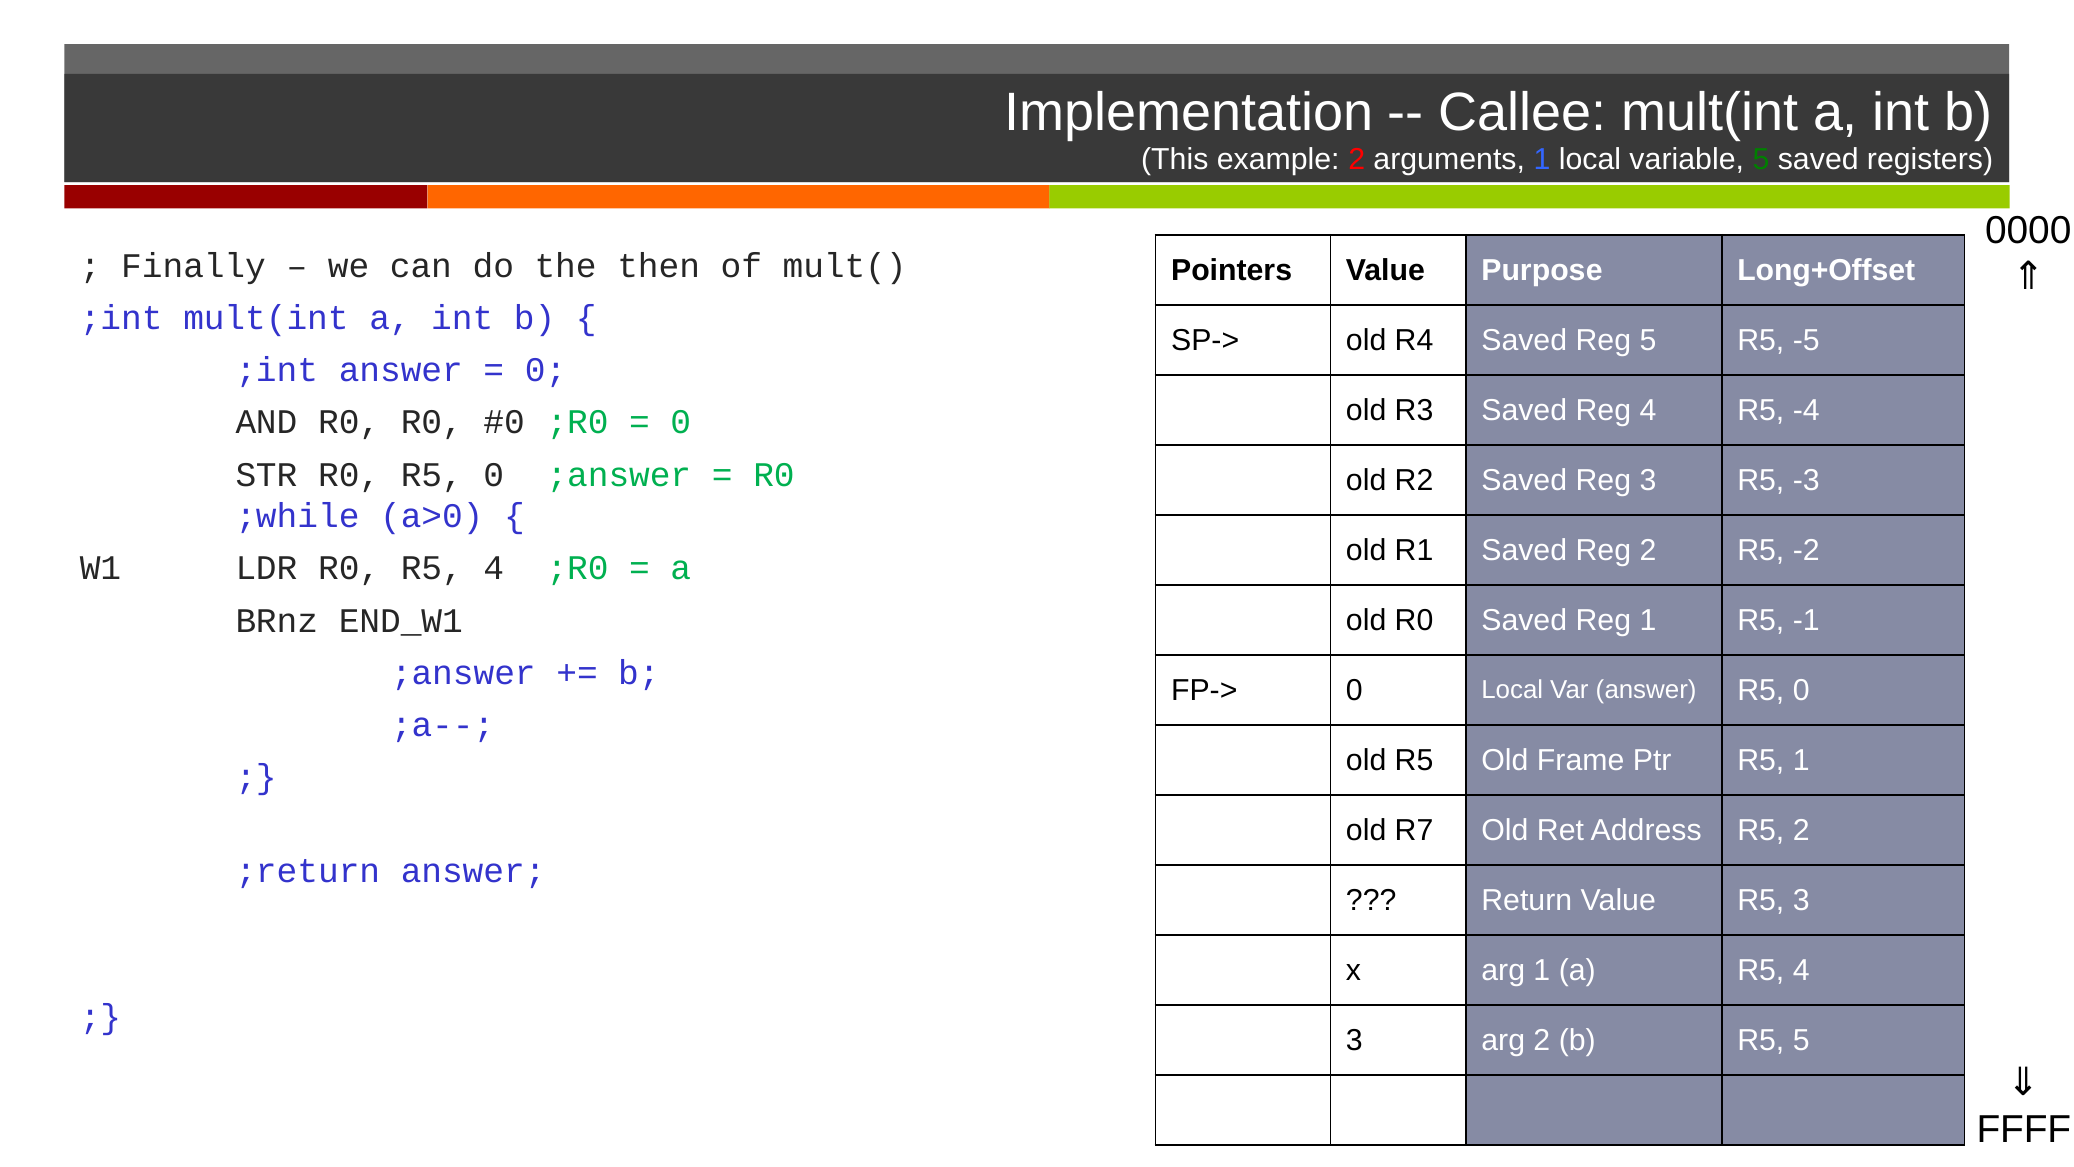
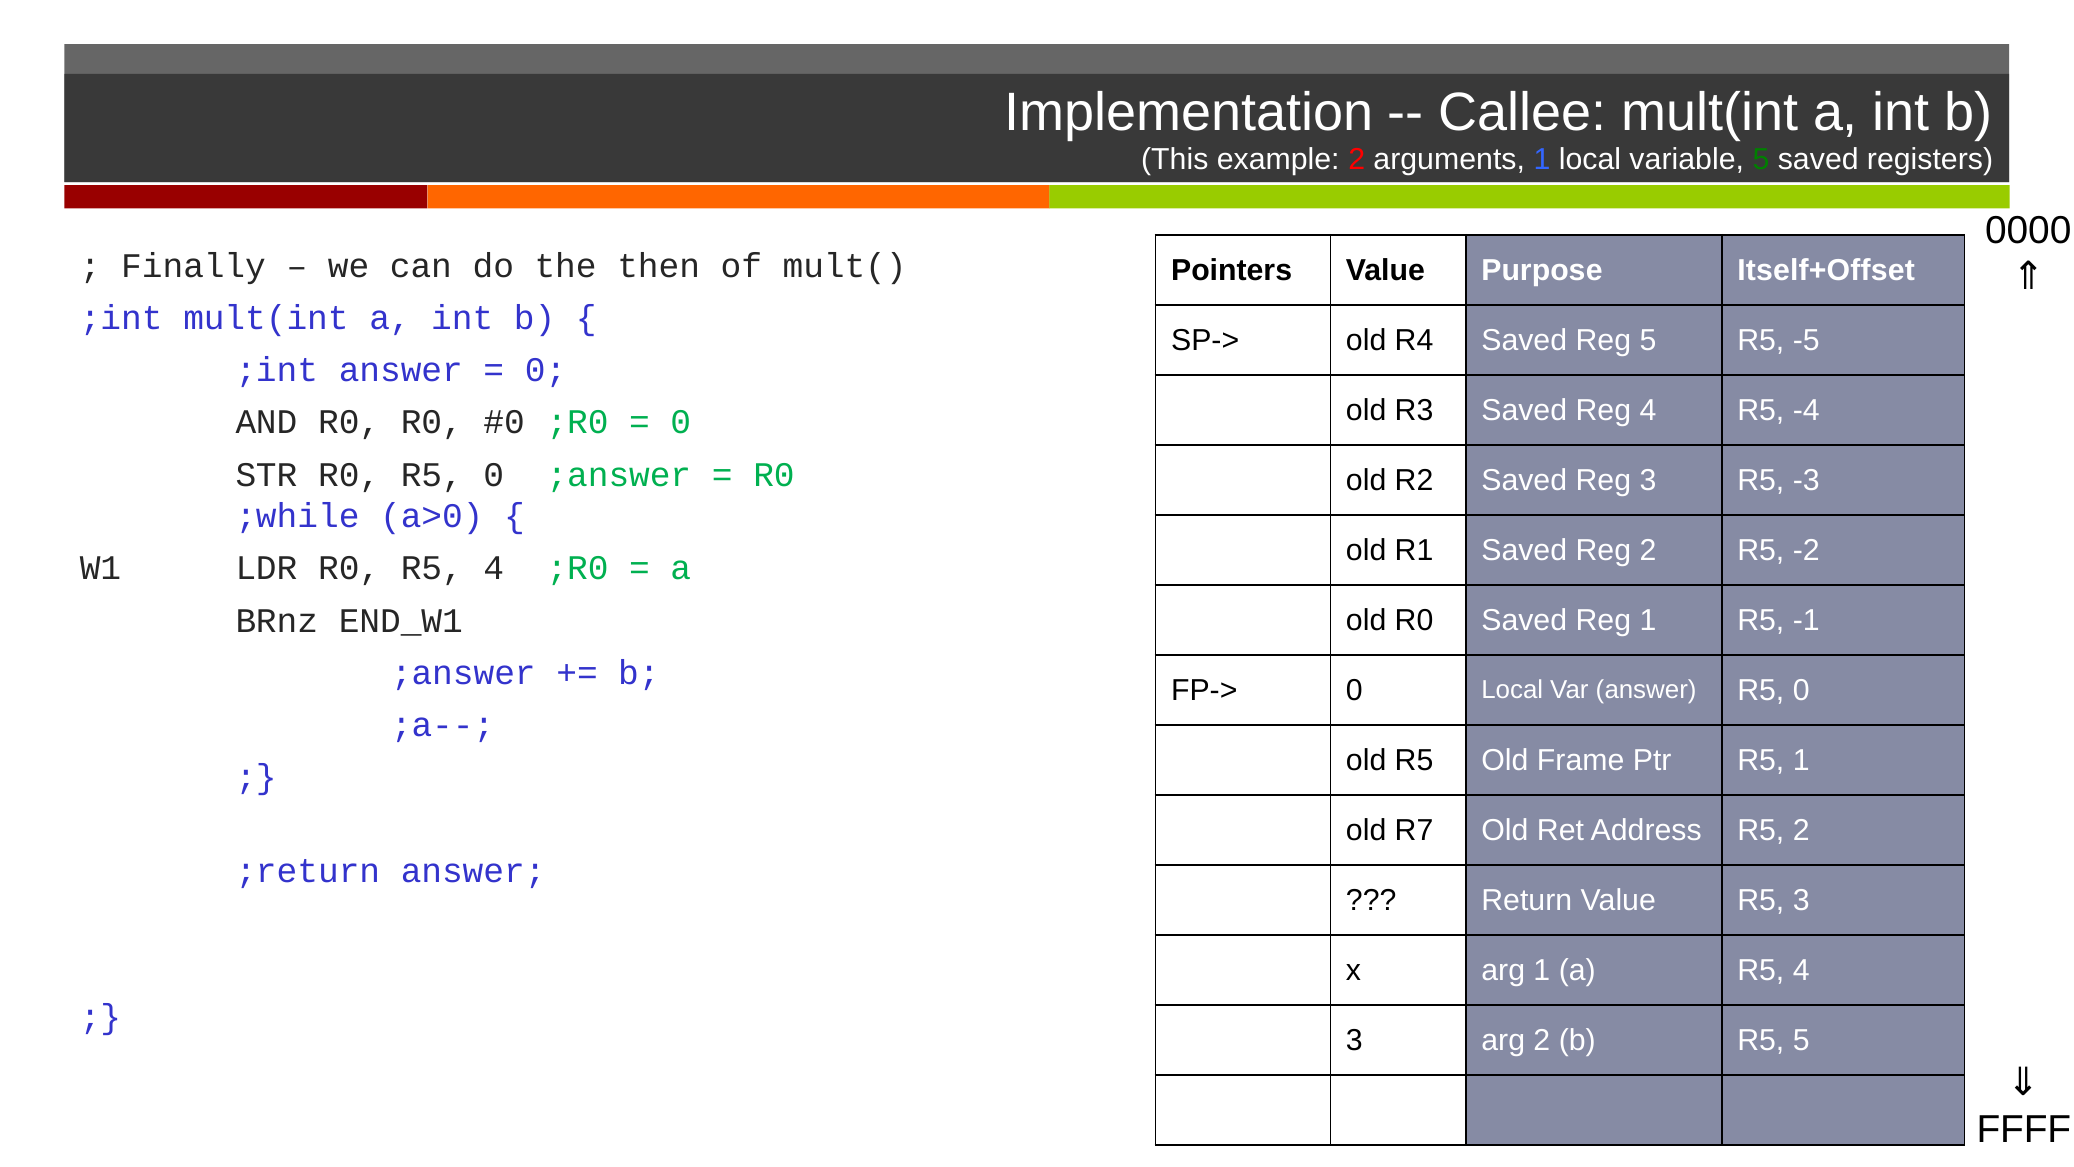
Long+Offset: Long+Offset -> Itself+Offset
